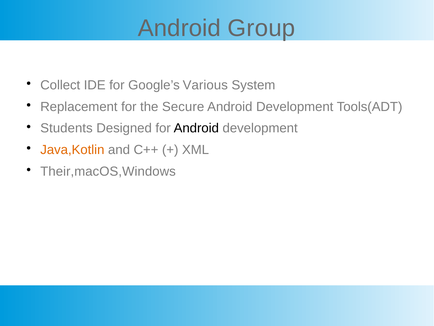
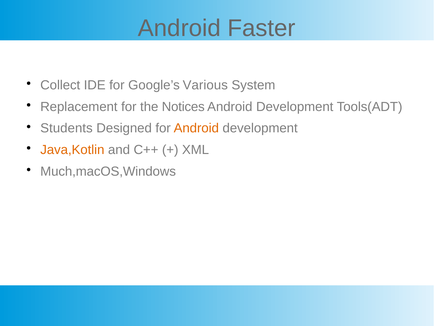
Group: Group -> Faster
Secure: Secure -> Notices
Android at (196, 128) colour: black -> orange
Their,macOS,Windows: Their,macOS,Windows -> Much,macOS,Windows
